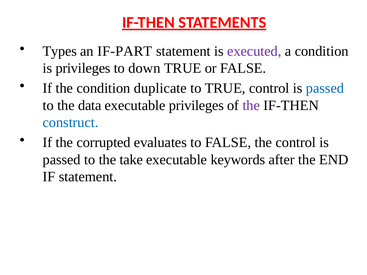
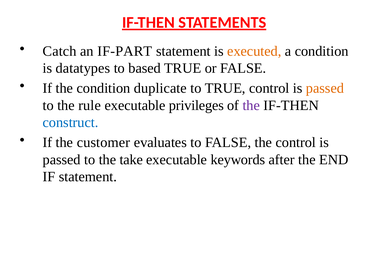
Types: Types -> Catch
executed colour: purple -> orange
is privileges: privileges -> datatypes
down: down -> based
passed at (325, 88) colour: blue -> orange
data: data -> rule
corrupted: corrupted -> customer
